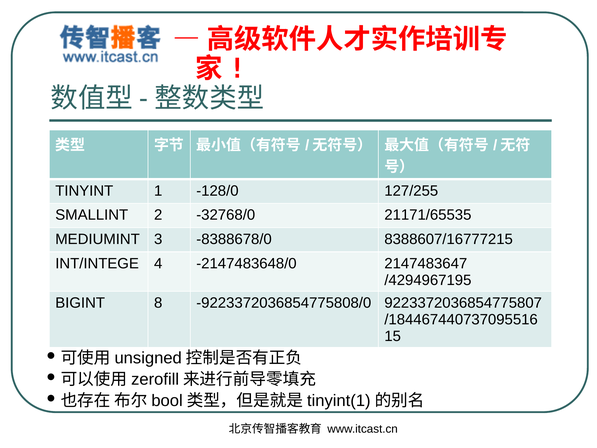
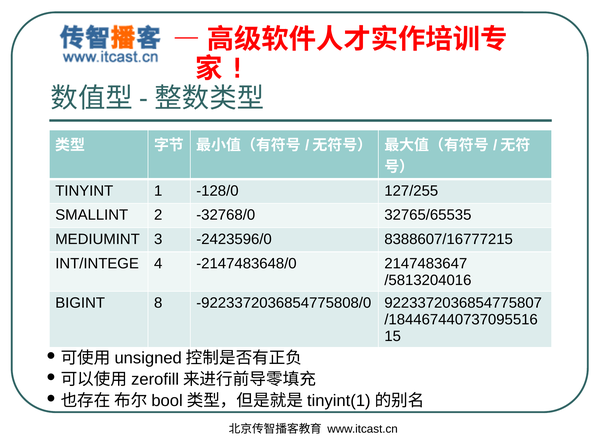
21171/65535: 21171/65535 -> 32765/65535
-8388678/0: -8388678/0 -> -2423596/0
/4294967195: /4294967195 -> /5813204016
